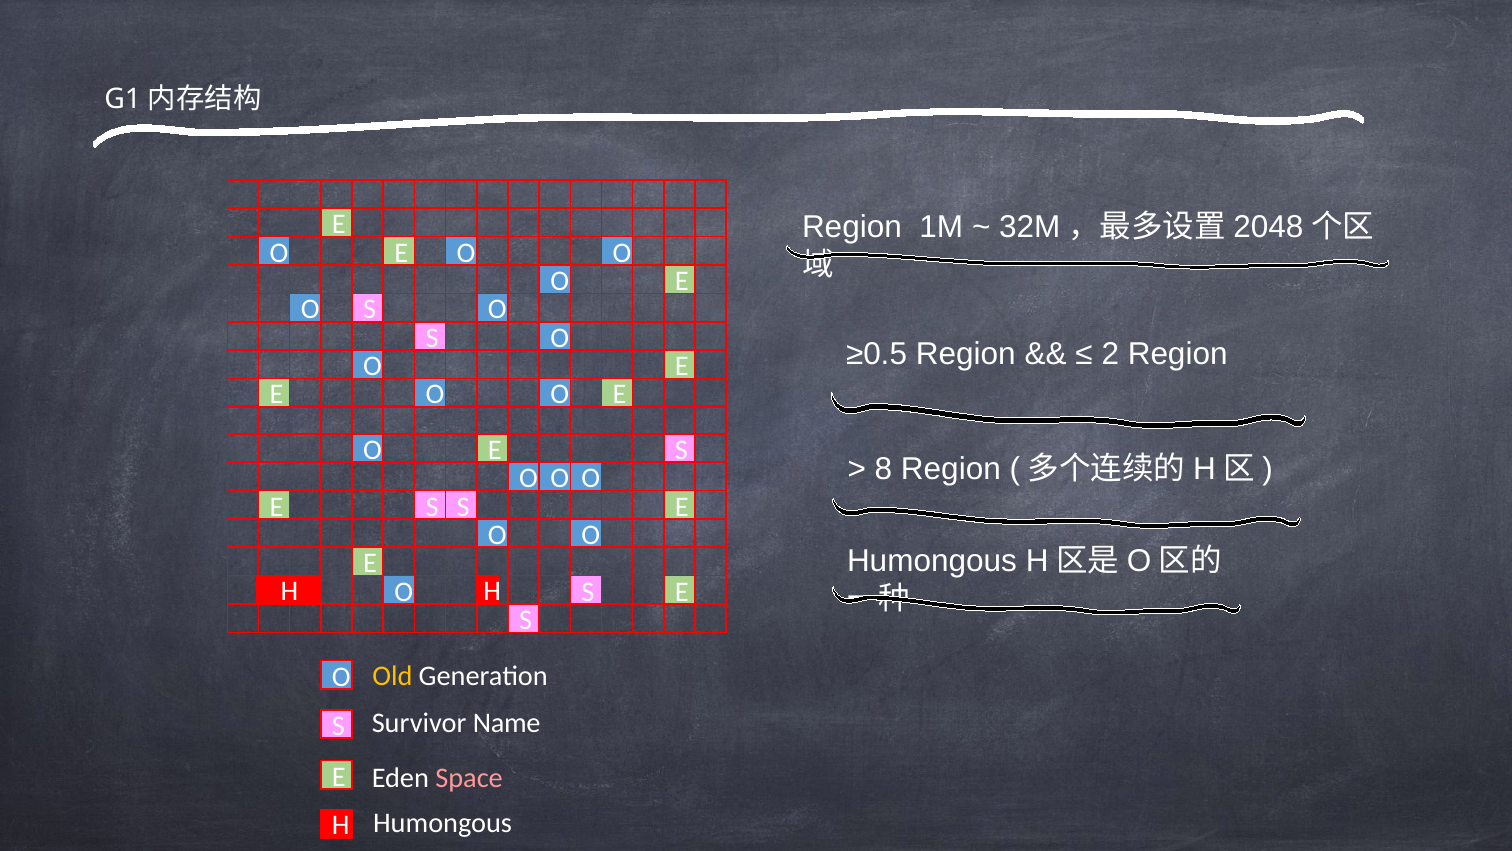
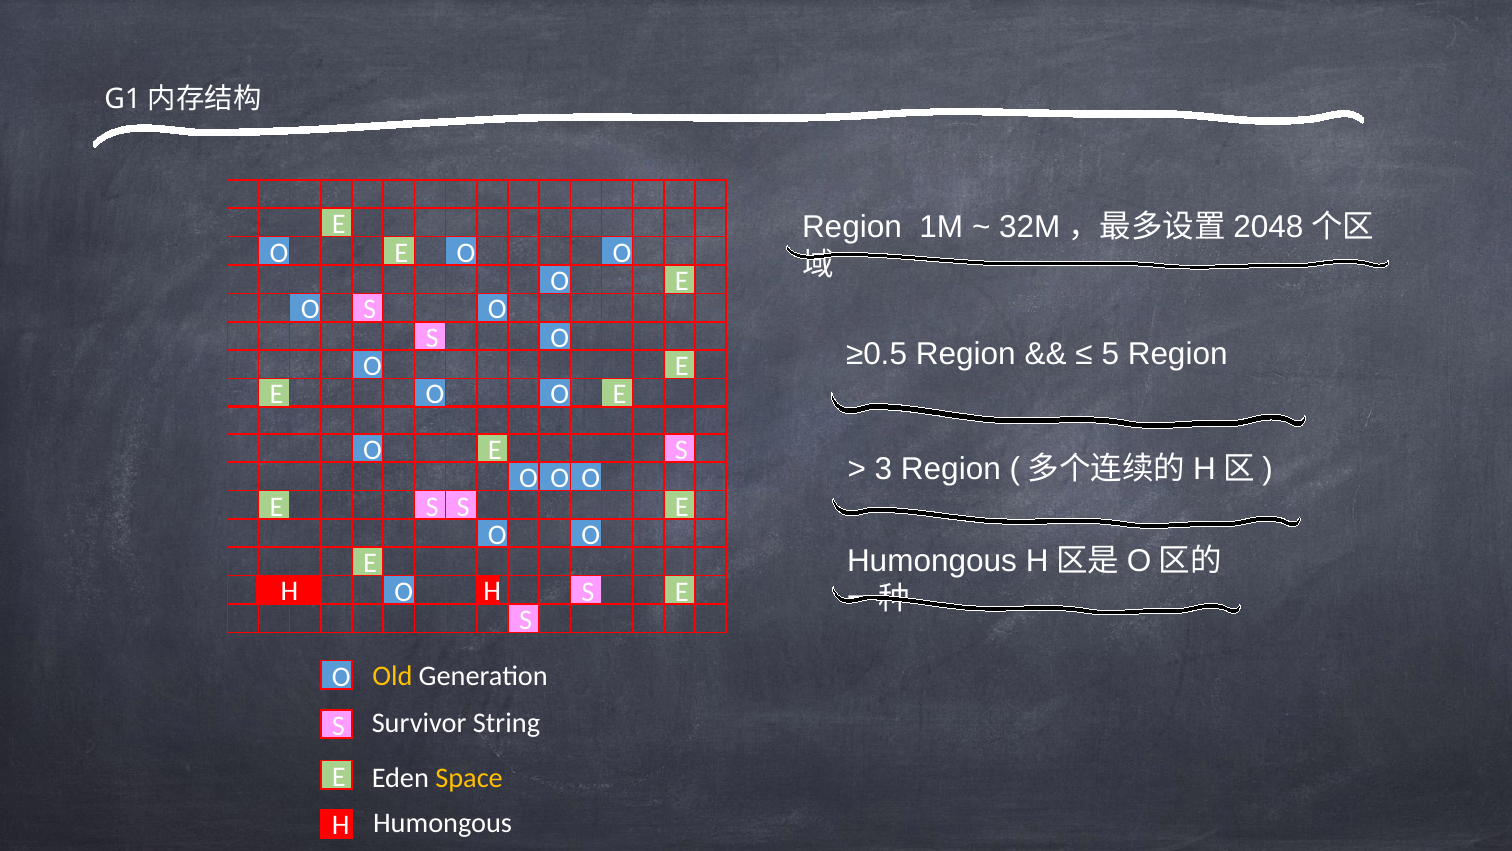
2: 2 -> 5
8: 8 -> 3
Name: Name -> String
Space colour: pink -> yellow
